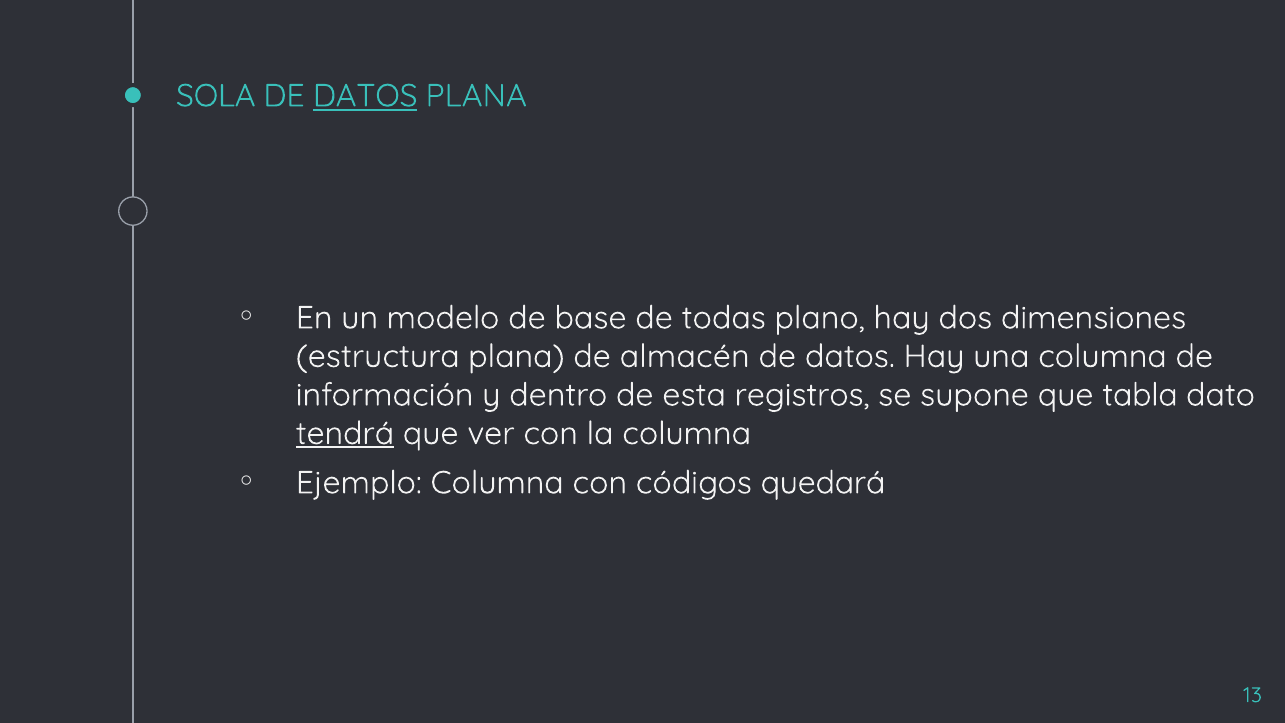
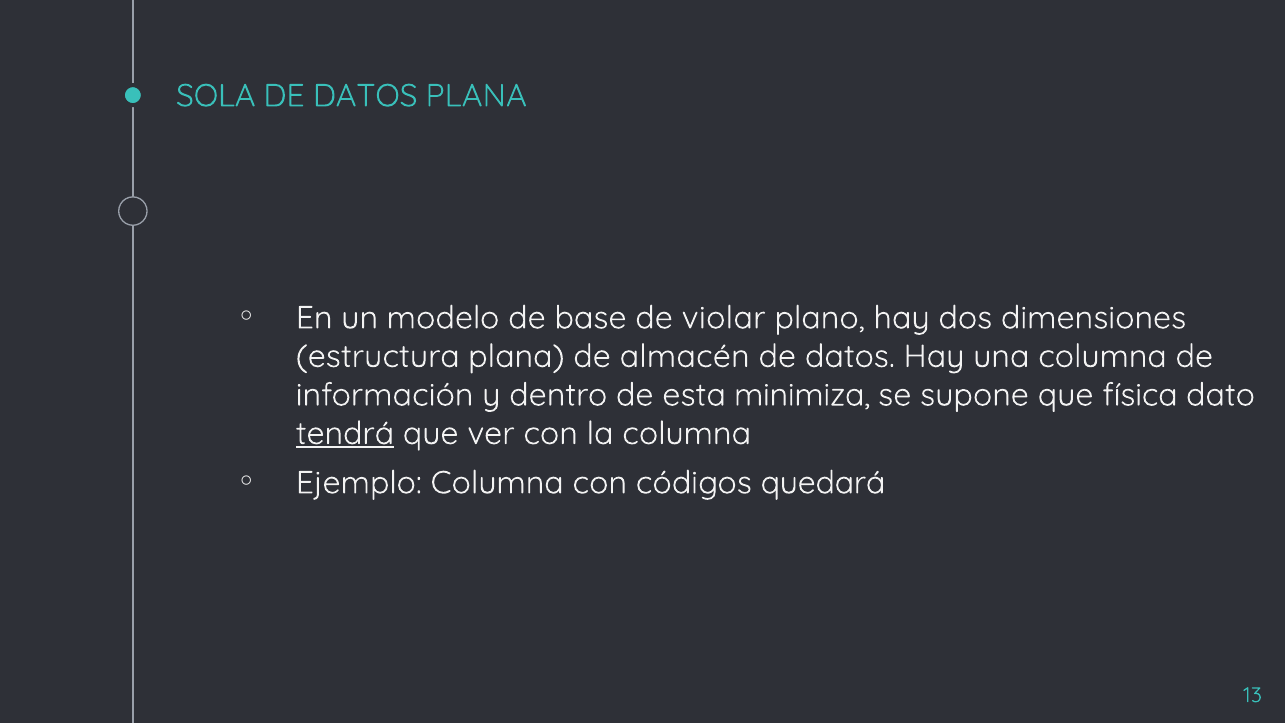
DATOS at (365, 96) underline: present -> none
todas: todas -> violar
registros: registros -> minimiza
tabla: tabla -> física
